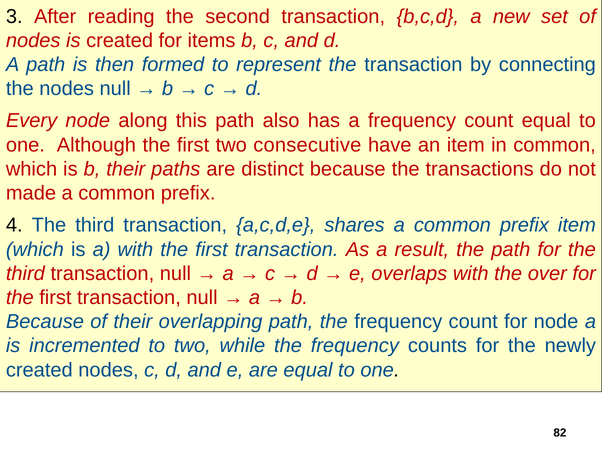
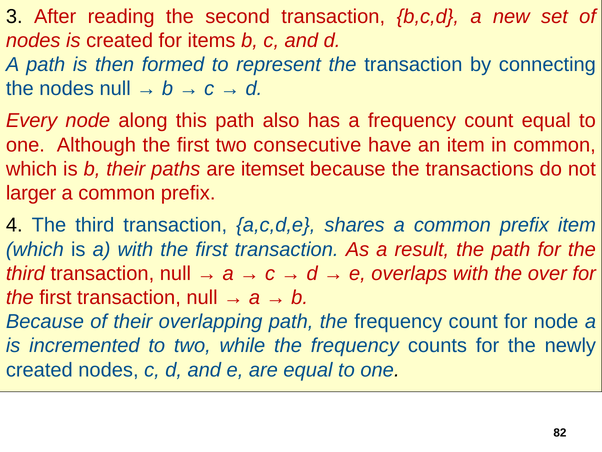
distinct: distinct -> itemset
made: made -> larger
